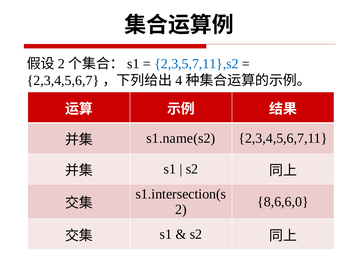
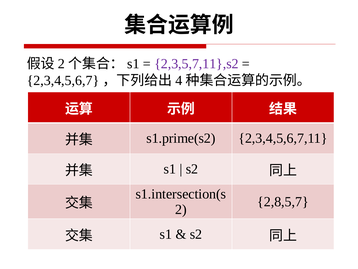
2,3,5,7,11},s2 colour: blue -> purple
s1.name(s2: s1.name(s2 -> s1.prime(s2
8,6,6,0: 8,6,6,0 -> 2,8,5,7
